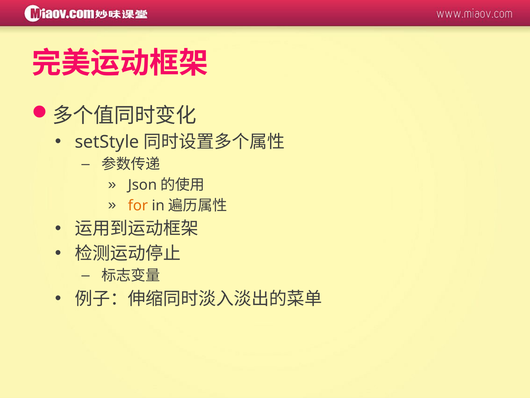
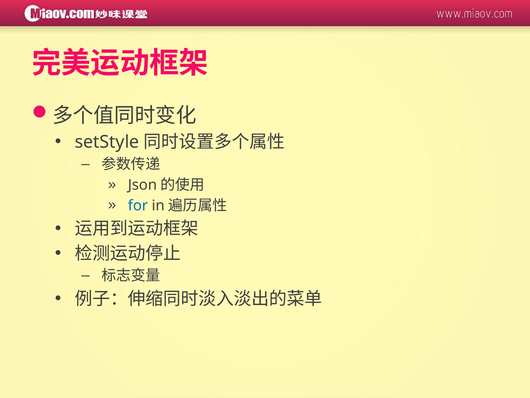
for colour: orange -> blue
